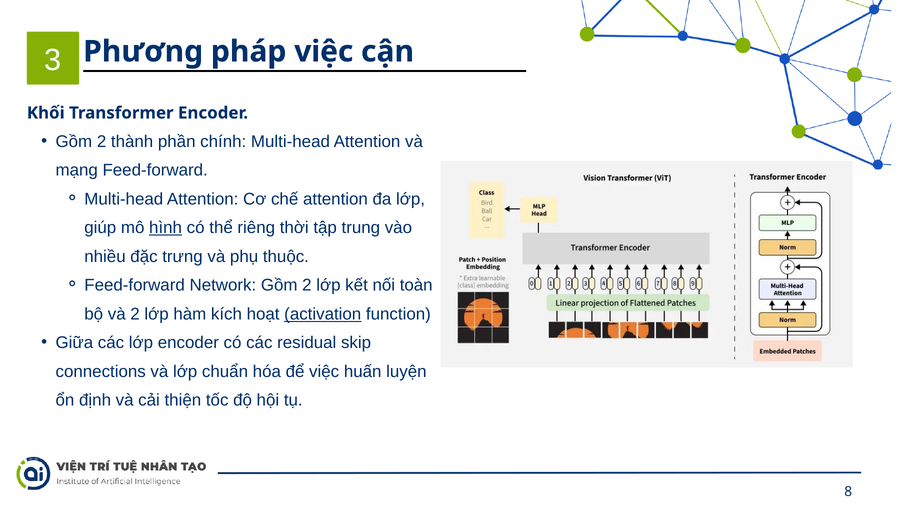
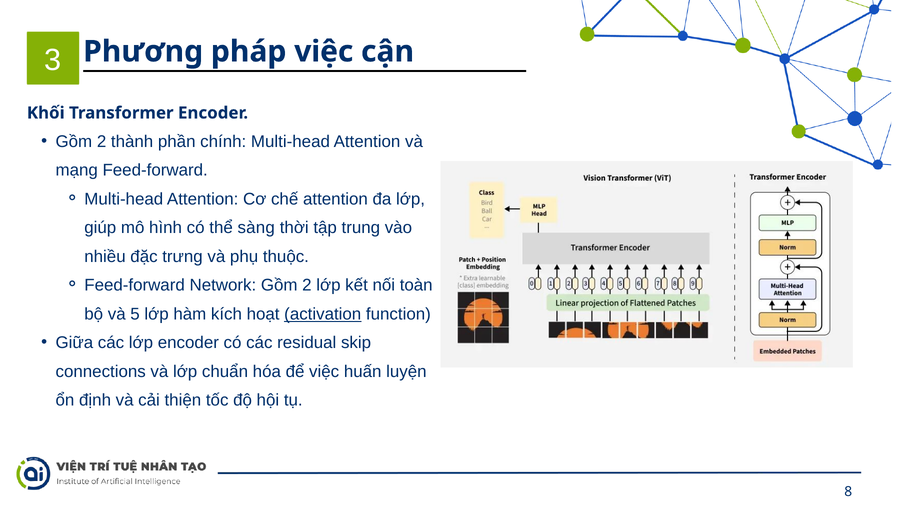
hình underline: present -> none
riêng: riêng -> sàng
và 2: 2 -> 5
